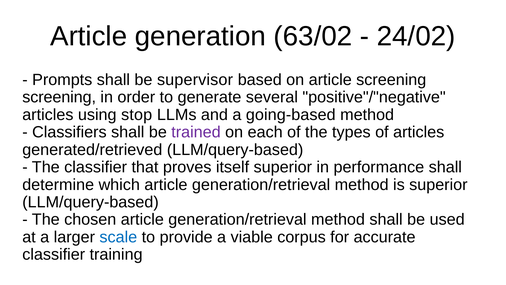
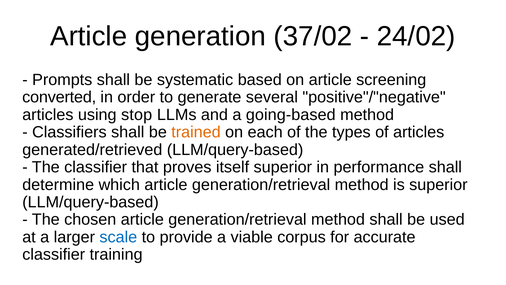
63/02: 63/02 -> 37/02
supervisor: supervisor -> systematic
screening at (59, 97): screening -> converted
trained colour: purple -> orange
